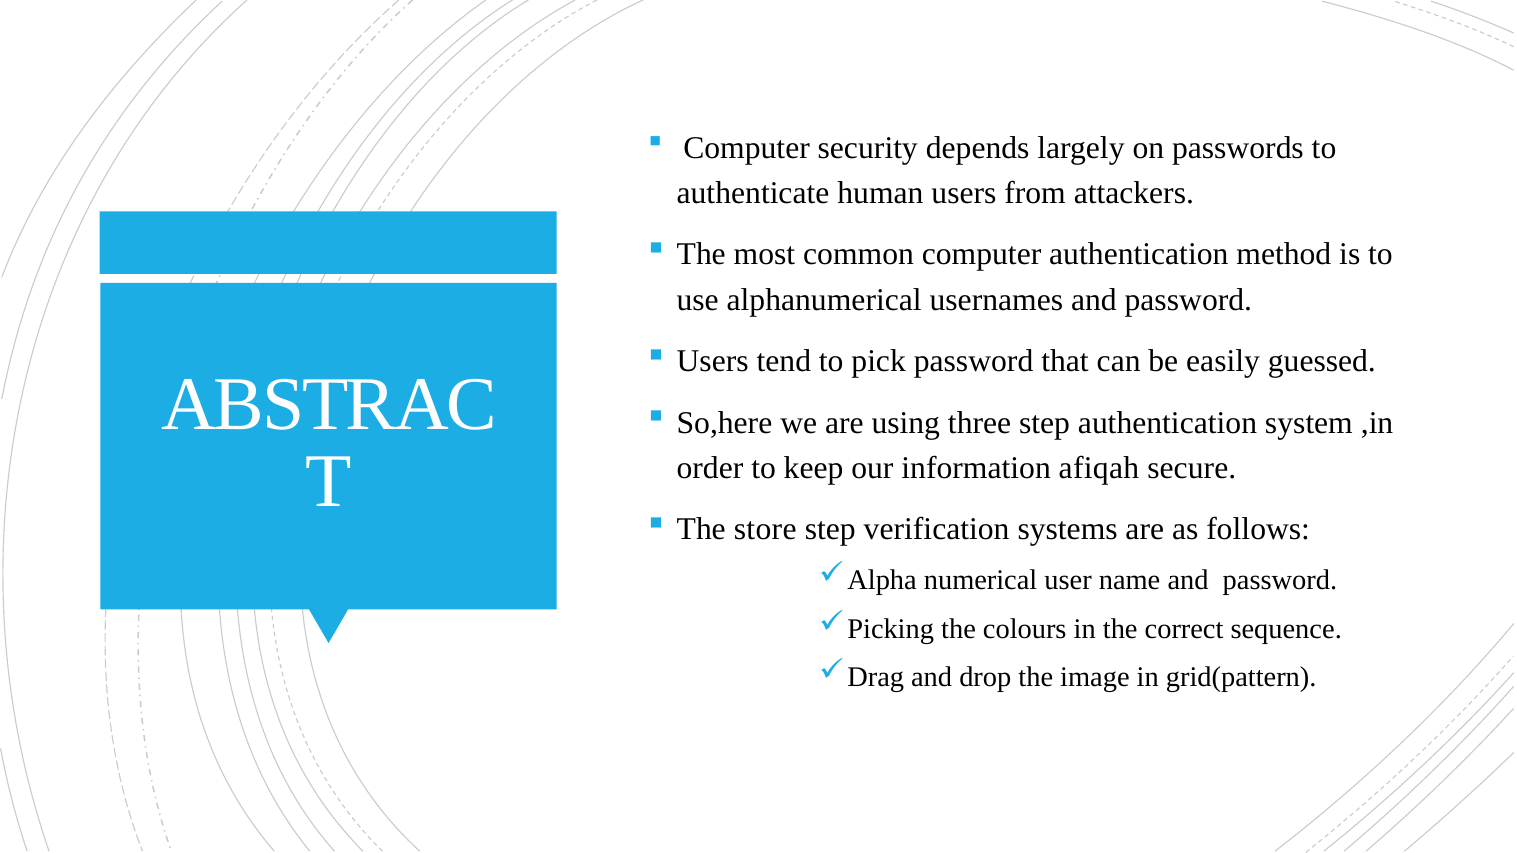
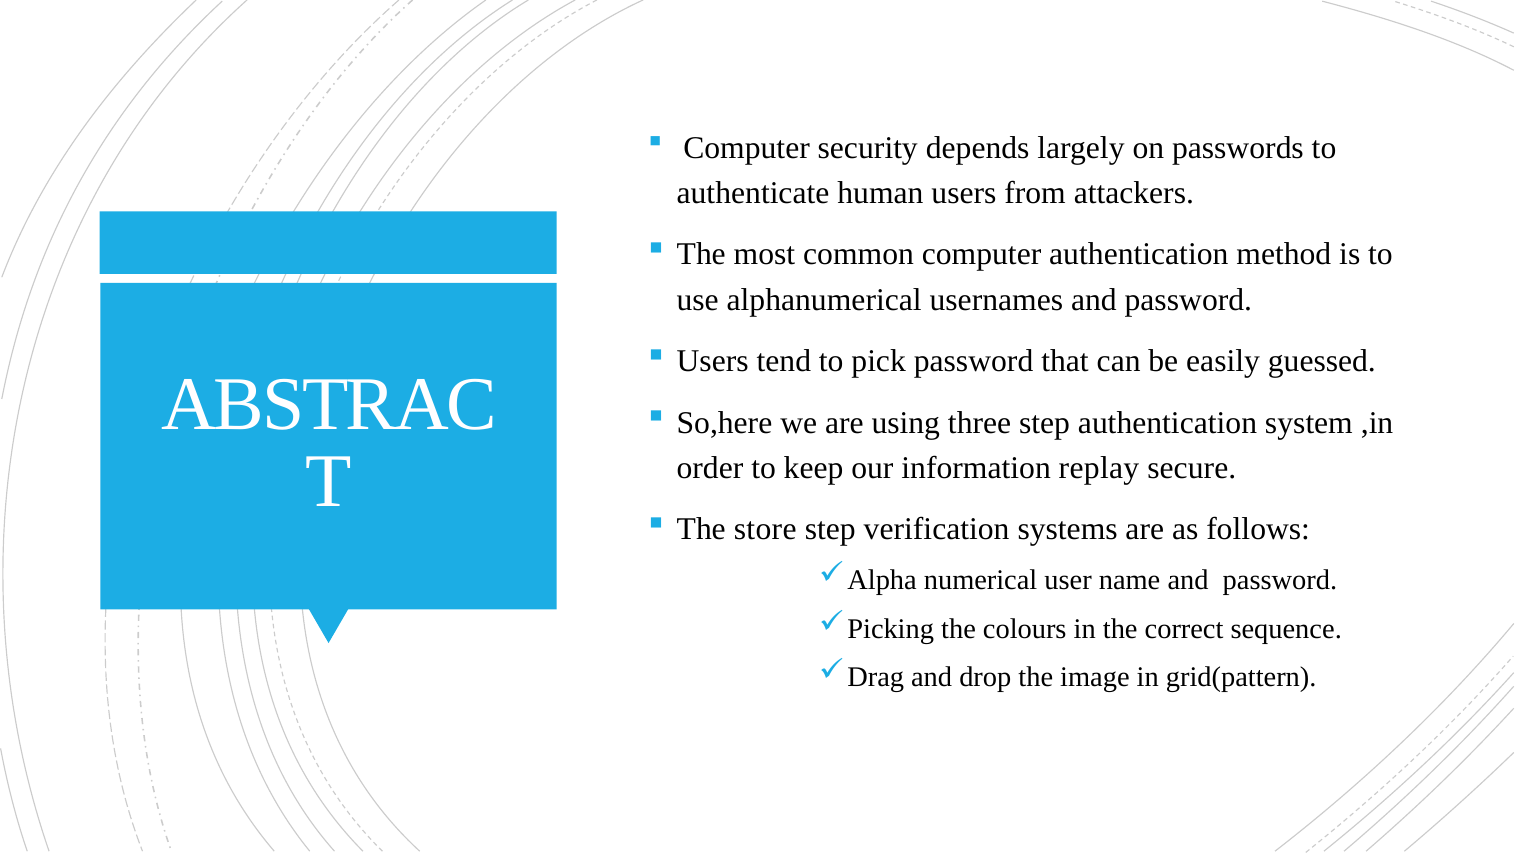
afiqah: afiqah -> replay
